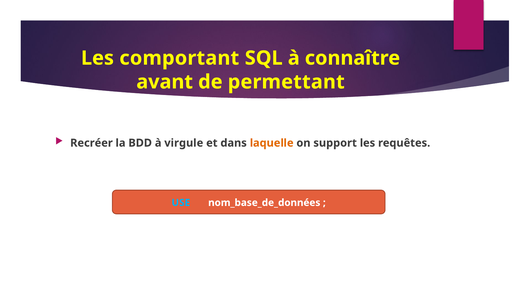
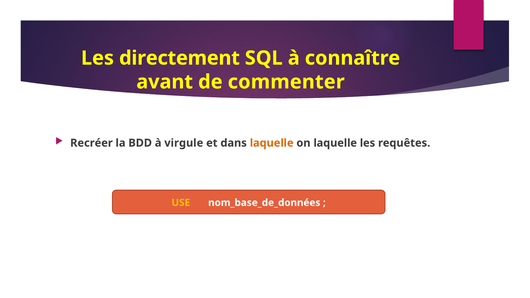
comportant: comportant -> directement
permettant: permettant -> commenter
on support: support -> laquelle
USE colour: light blue -> yellow
